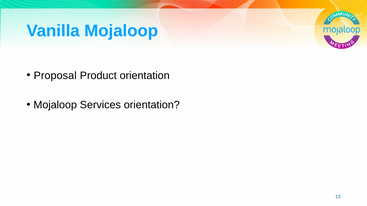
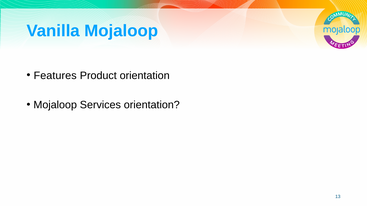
Proposal: Proposal -> Features
